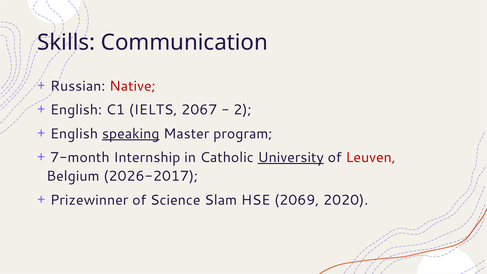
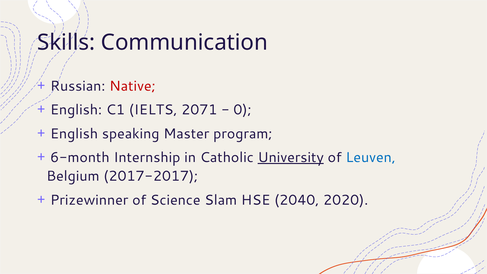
2067: 2067 -> 2071
2: 2 -> 0
speaking underline: present -> none
7-month: 7-month -> 6-month
Leuven colour: red -> blue
2026-2017: 2026-2017 -> 2017-2017
2069: 2069 -> 2040
